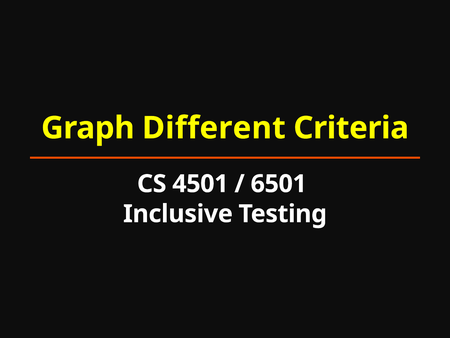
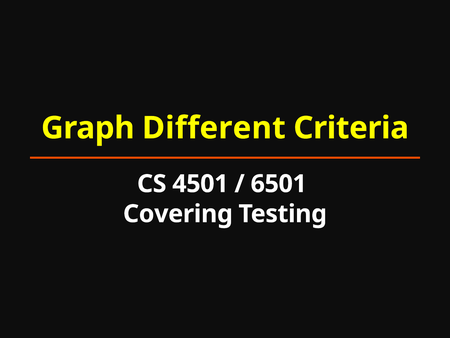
Inclusive: Inclusive -> Covering
